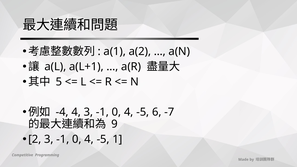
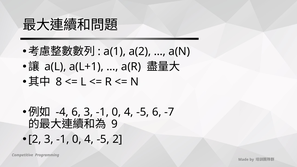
5: 5 -> 8
-4 4: 4 -> 6
-5 1: 1 -> 2
